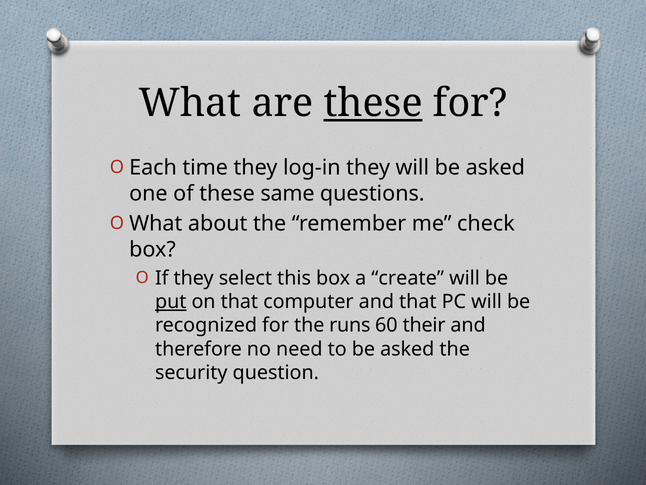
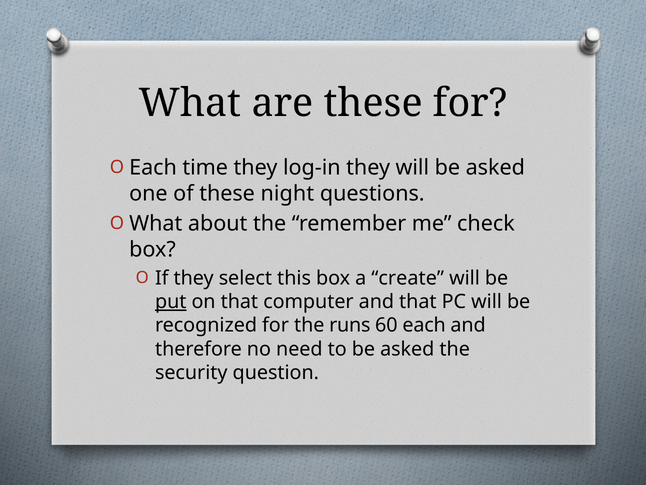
these at (373, 103) underline: present -> none
same: same -> night
60 their: their -> each
